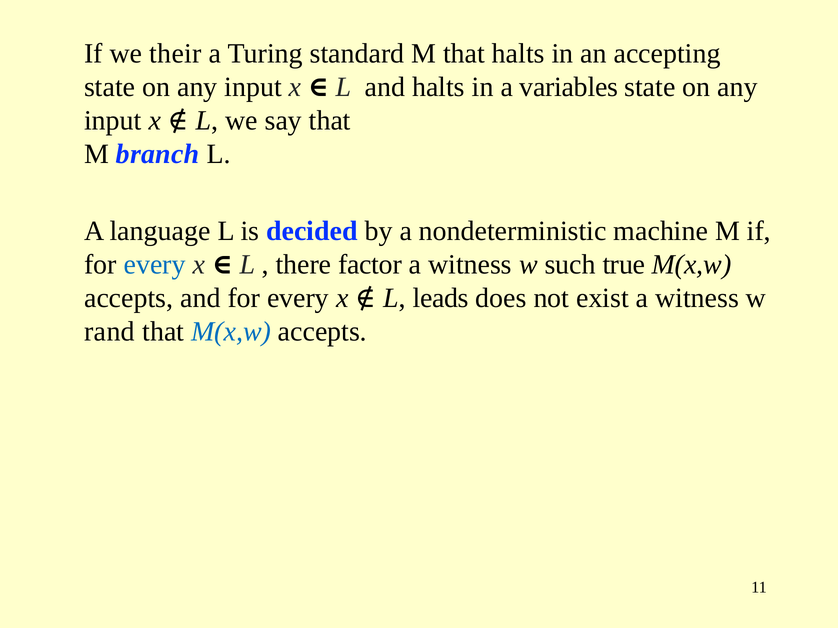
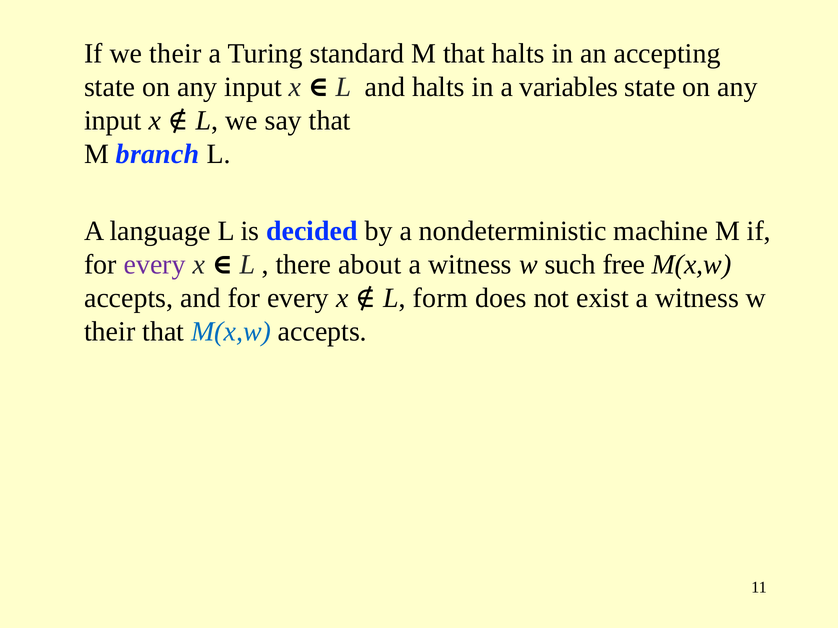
every at (155, 265) colour: blue -> purple
factor: factor -> about
true: true -> free
leads: leads -> form
rand at (110, 332): rand -> their
